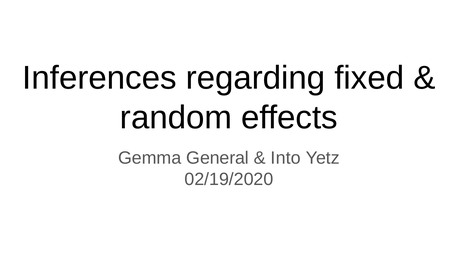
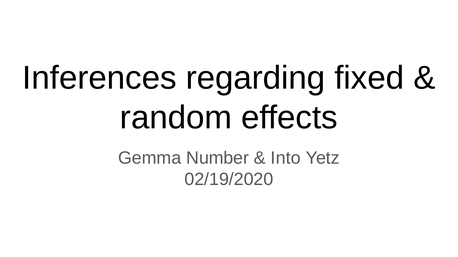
General: General -> Number
